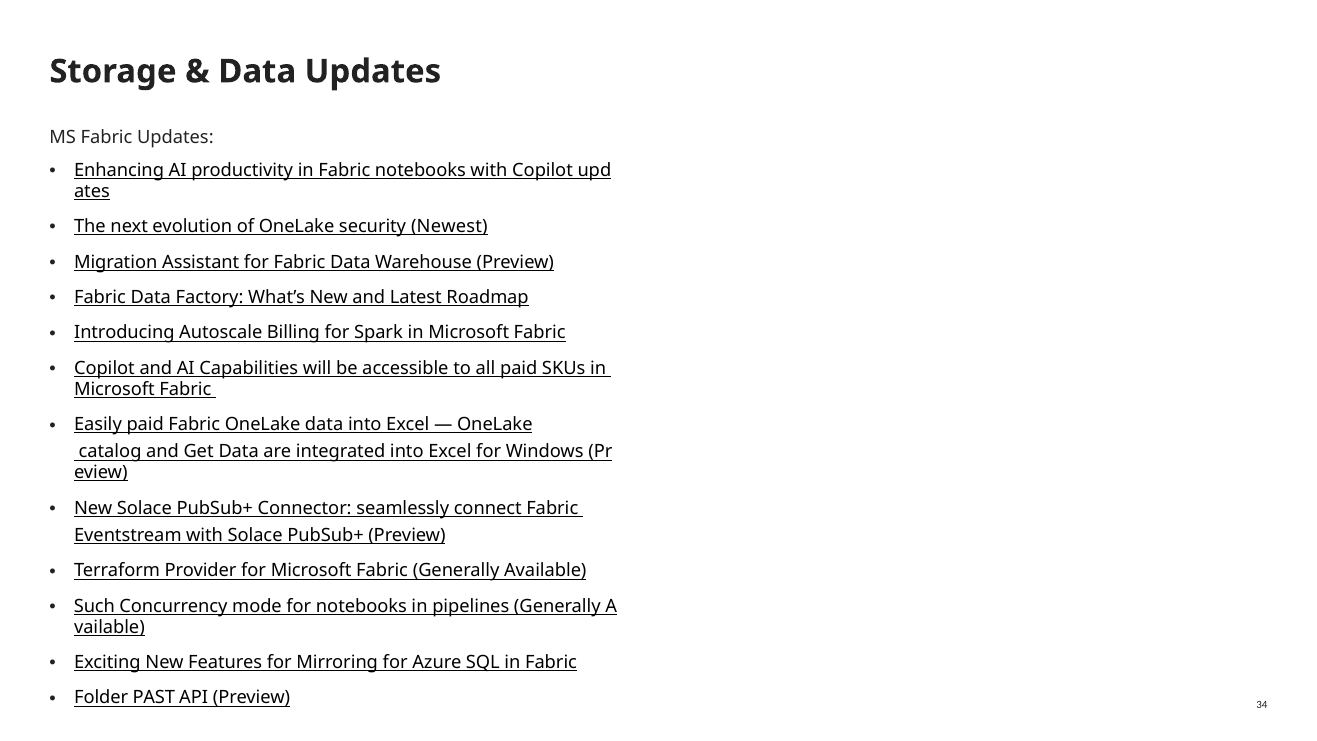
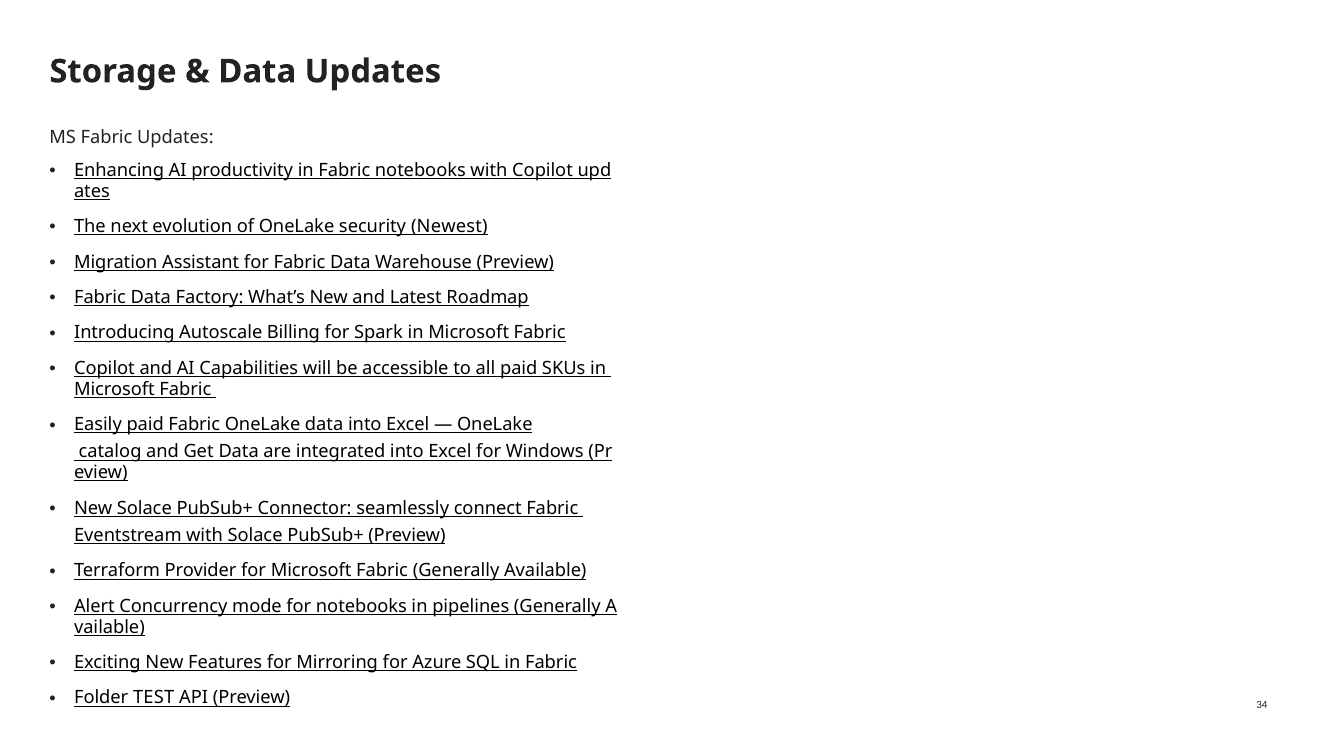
Such: Such -> Alert
PAST: PAST -> TEST
